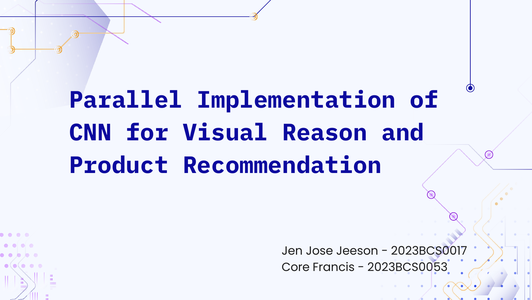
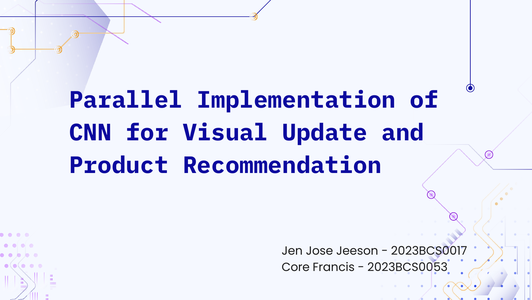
Reason: Reason -> Update
